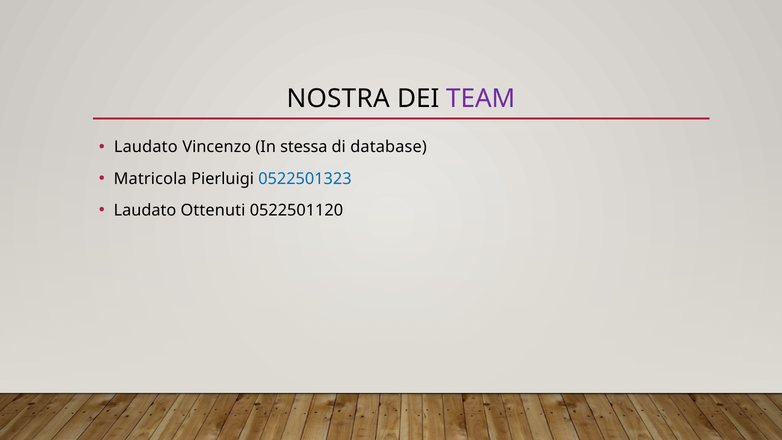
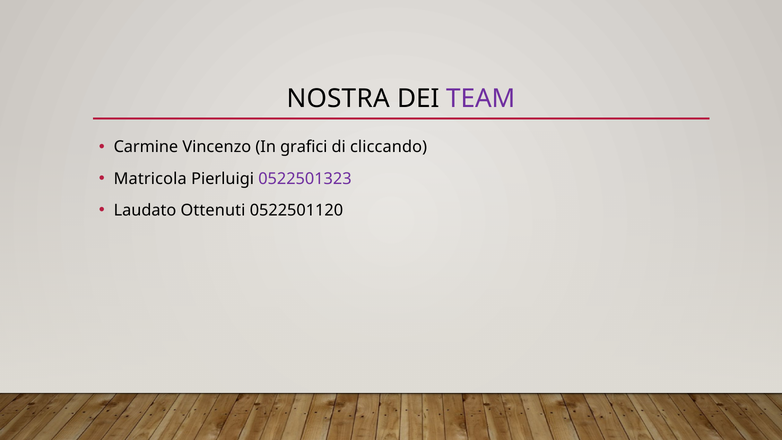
Laudato at (146, 147): Laudato -> Carmine
stessa: stessa -> grafici
database: database -> cliccando
0522501323 colour: blue -> purple
